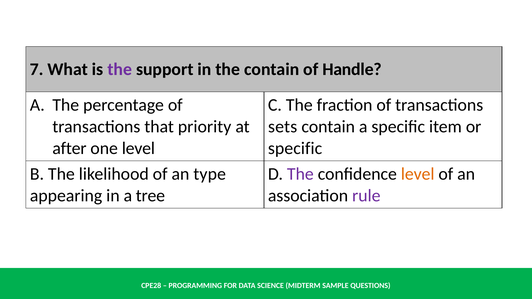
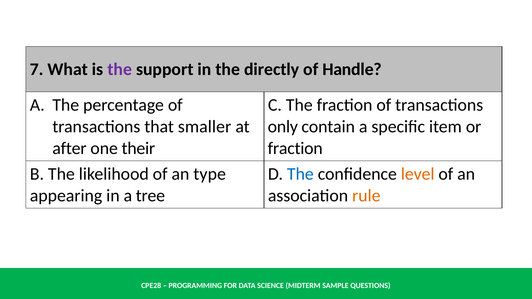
the contain: contain -> directly
priority: priority -> smaller
sets: sets -> only
one level: level -> their
specific at (295, 148): specific -> fraction
The at (300, 174) colour: purple -> blue
rule colour: purple -> orange
